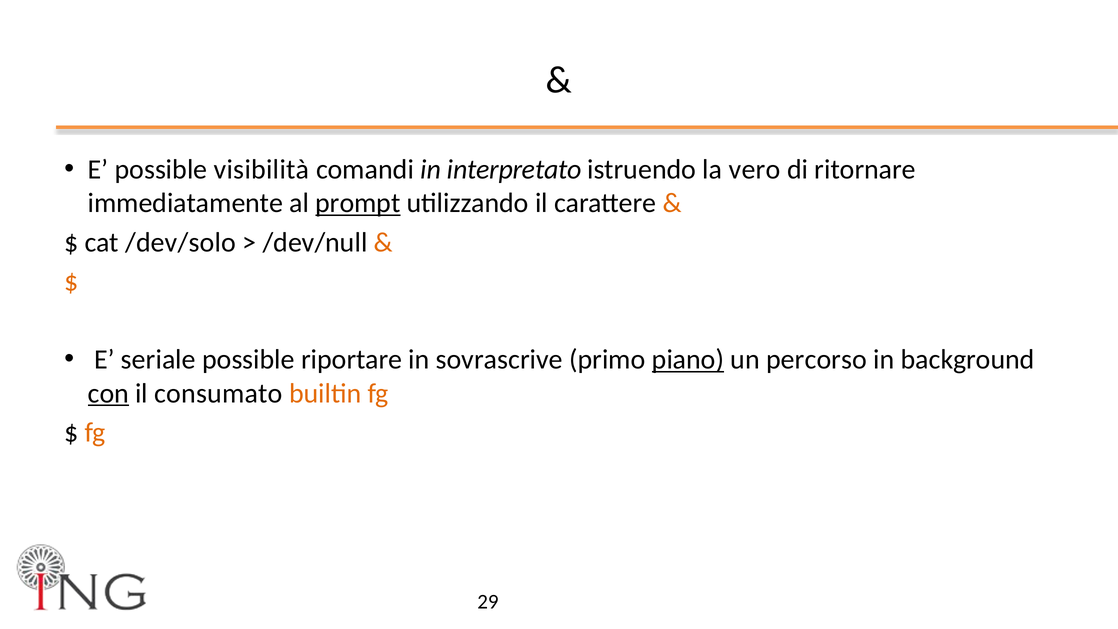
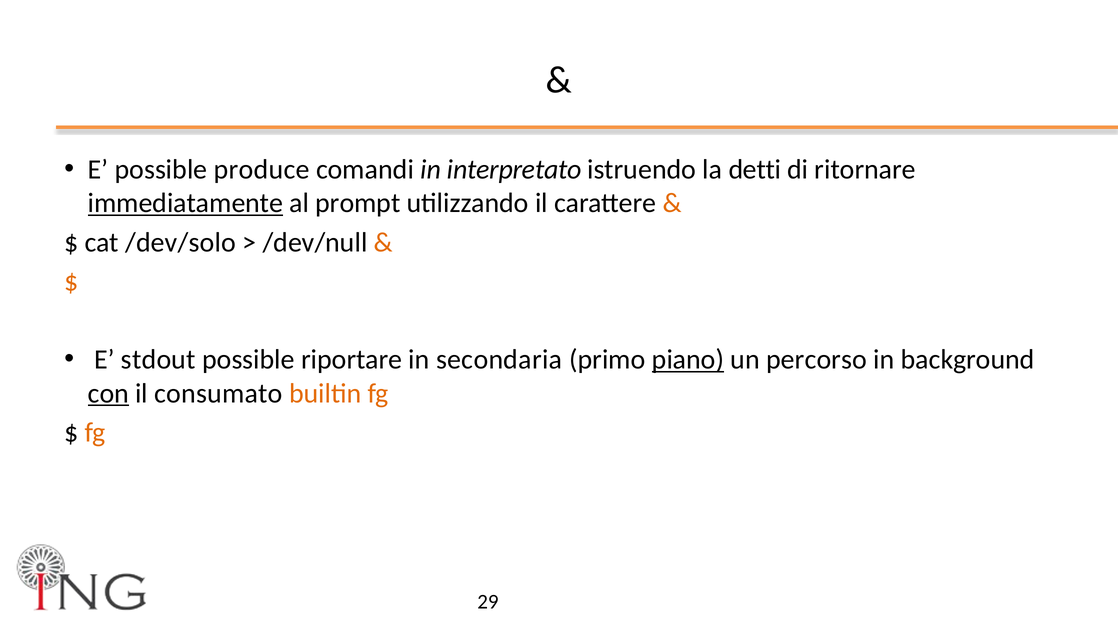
visibilità: visibilità -> produce
vero: vero -> detti
immediatamente underline: none -> present
prompt underline: present -> none
seriale: seriale -> stdout
sovrascrive: sovrascrive -> secondaria
